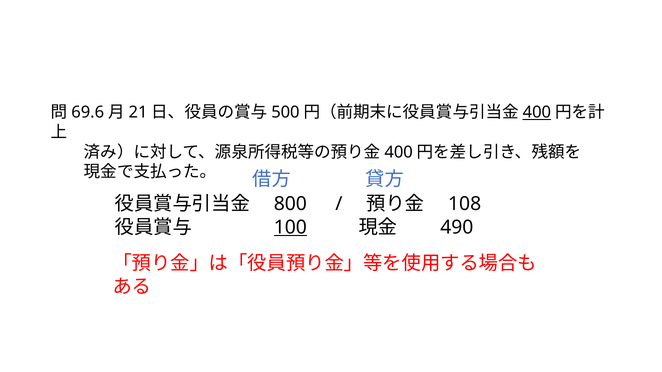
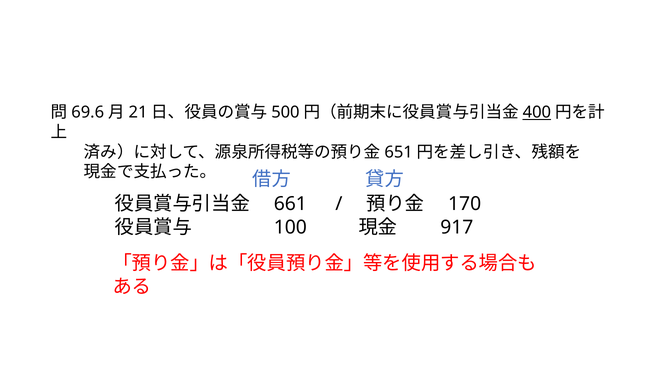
400 at (399, 152): 400 -> 651
800: 800 -> 661
108: 108 -> 170
100 underline: present -> none
490: 490 -> 917
